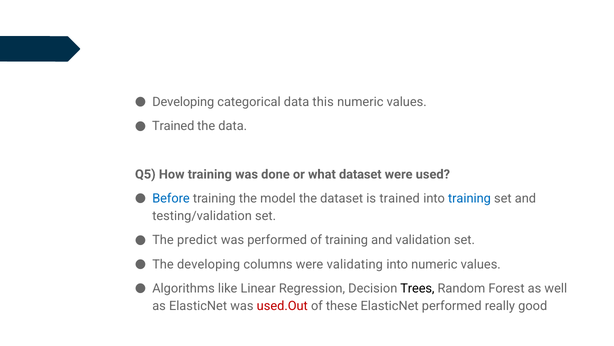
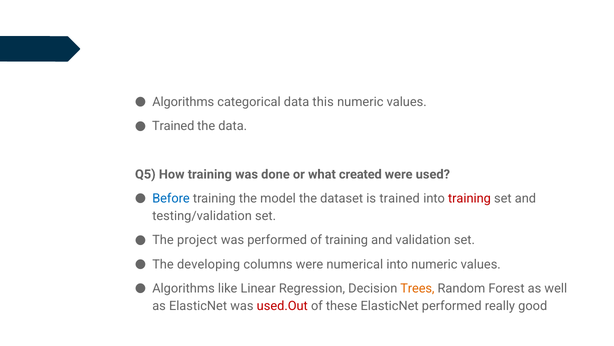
Developing at (183, 102): Developing -> Algorithms
what dataset: dataset -> created
training at (469, 198) colour: blue -> red
predict: predict -> project
validating: validating -> numerical
Trees colour: black -> orange
